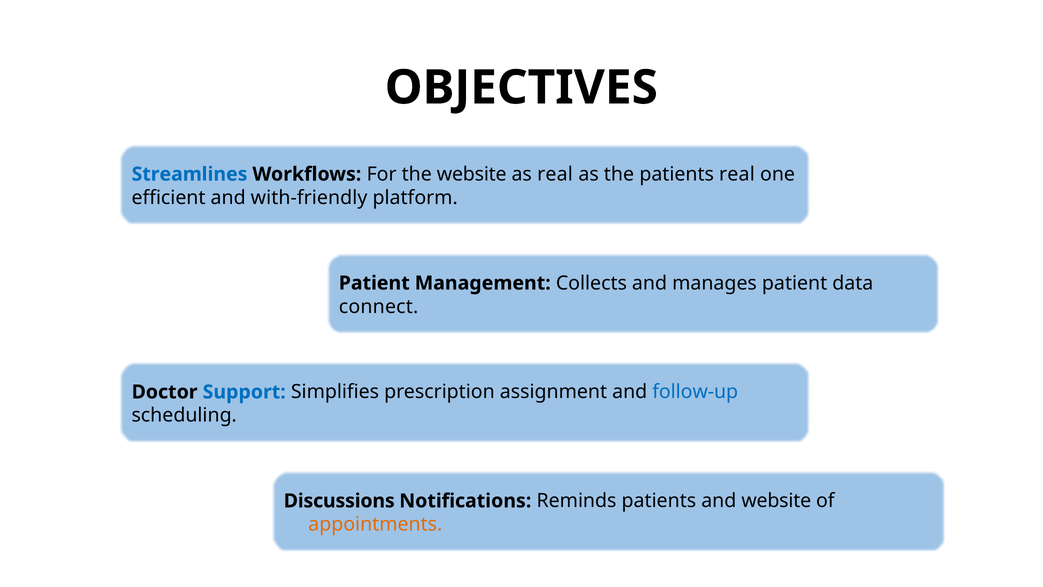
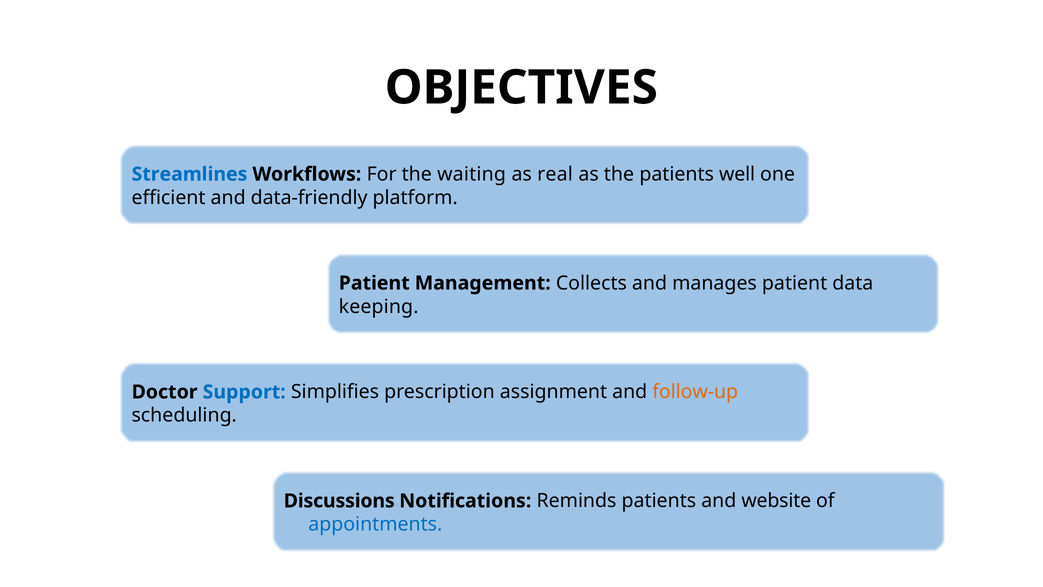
the website: website -> waiting
patients real: real -> well
with-friendly: with-friendly -> data-friendly
connect: connect -> keeping
follow-up colour: blue -> orange
appointments colour: orange -> blue
